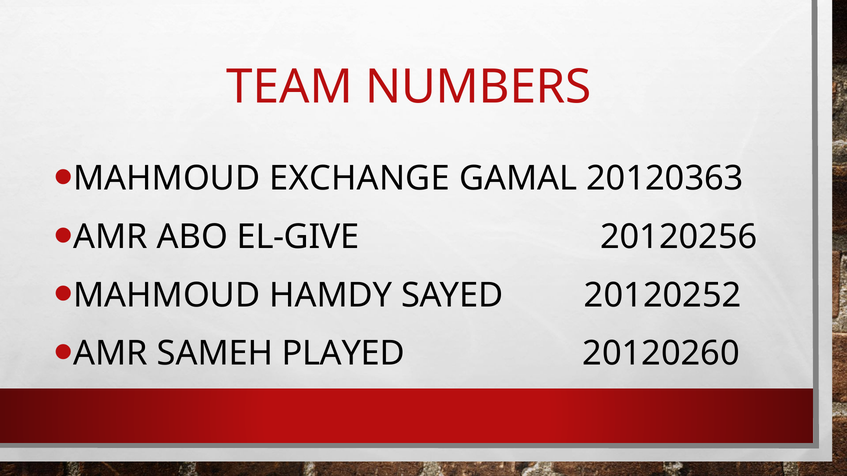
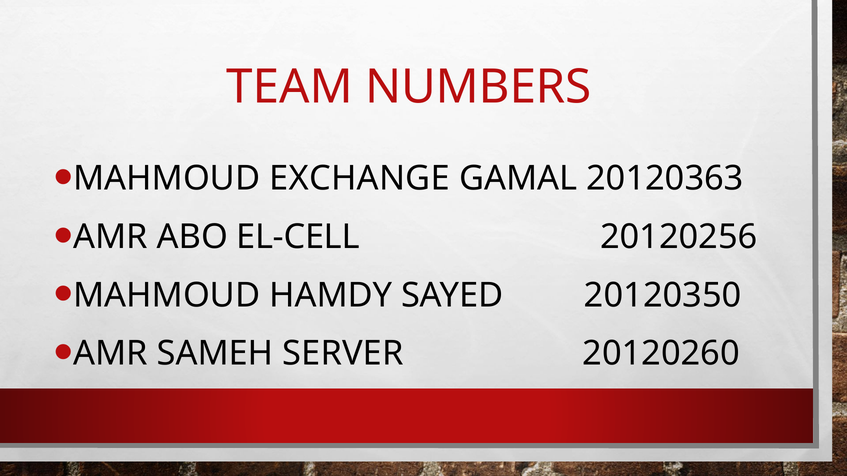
EL-GIVE: EL-GIVE -> EL-CELL
20120252: 20120252 -> 20120350
PLAYED: PLAYED -> SERVER
